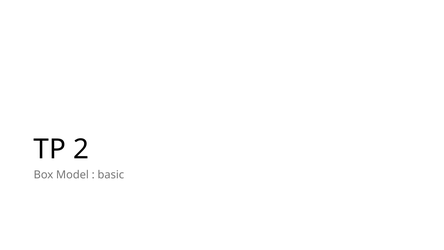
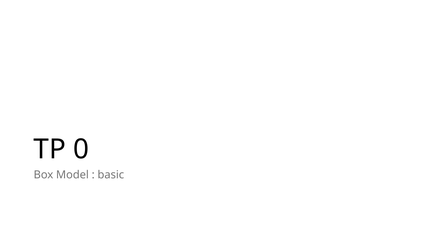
2: 2 -> 0
